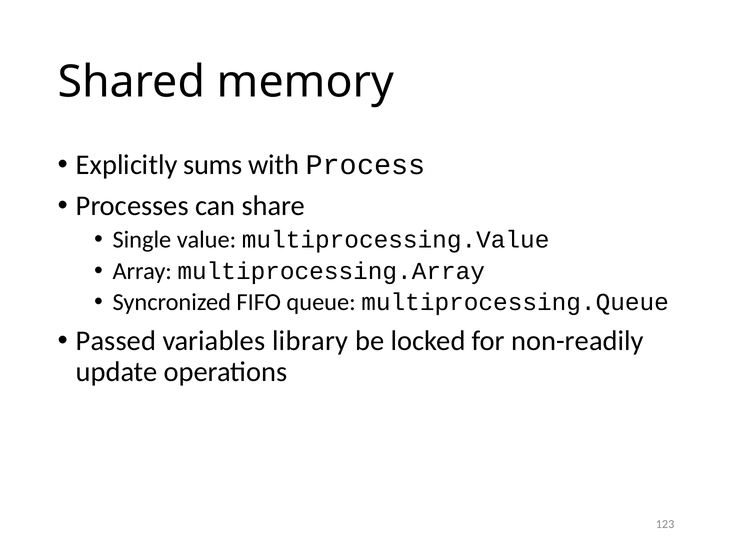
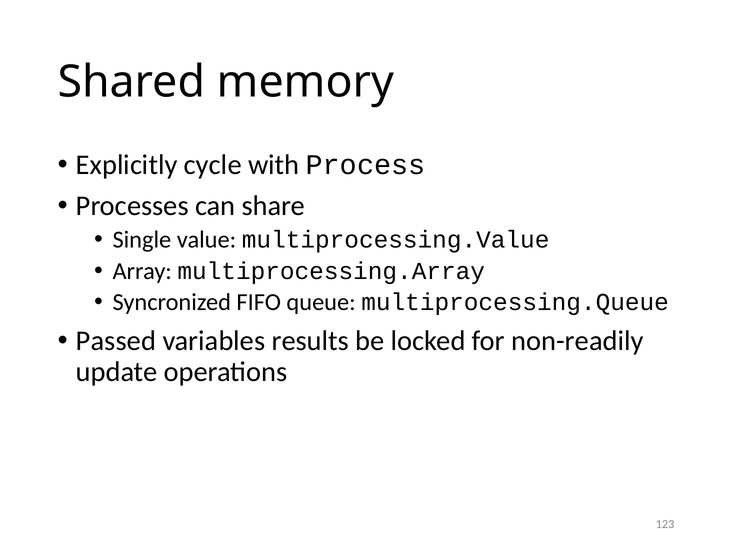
sums: sums -> cycle
library: library -> results
